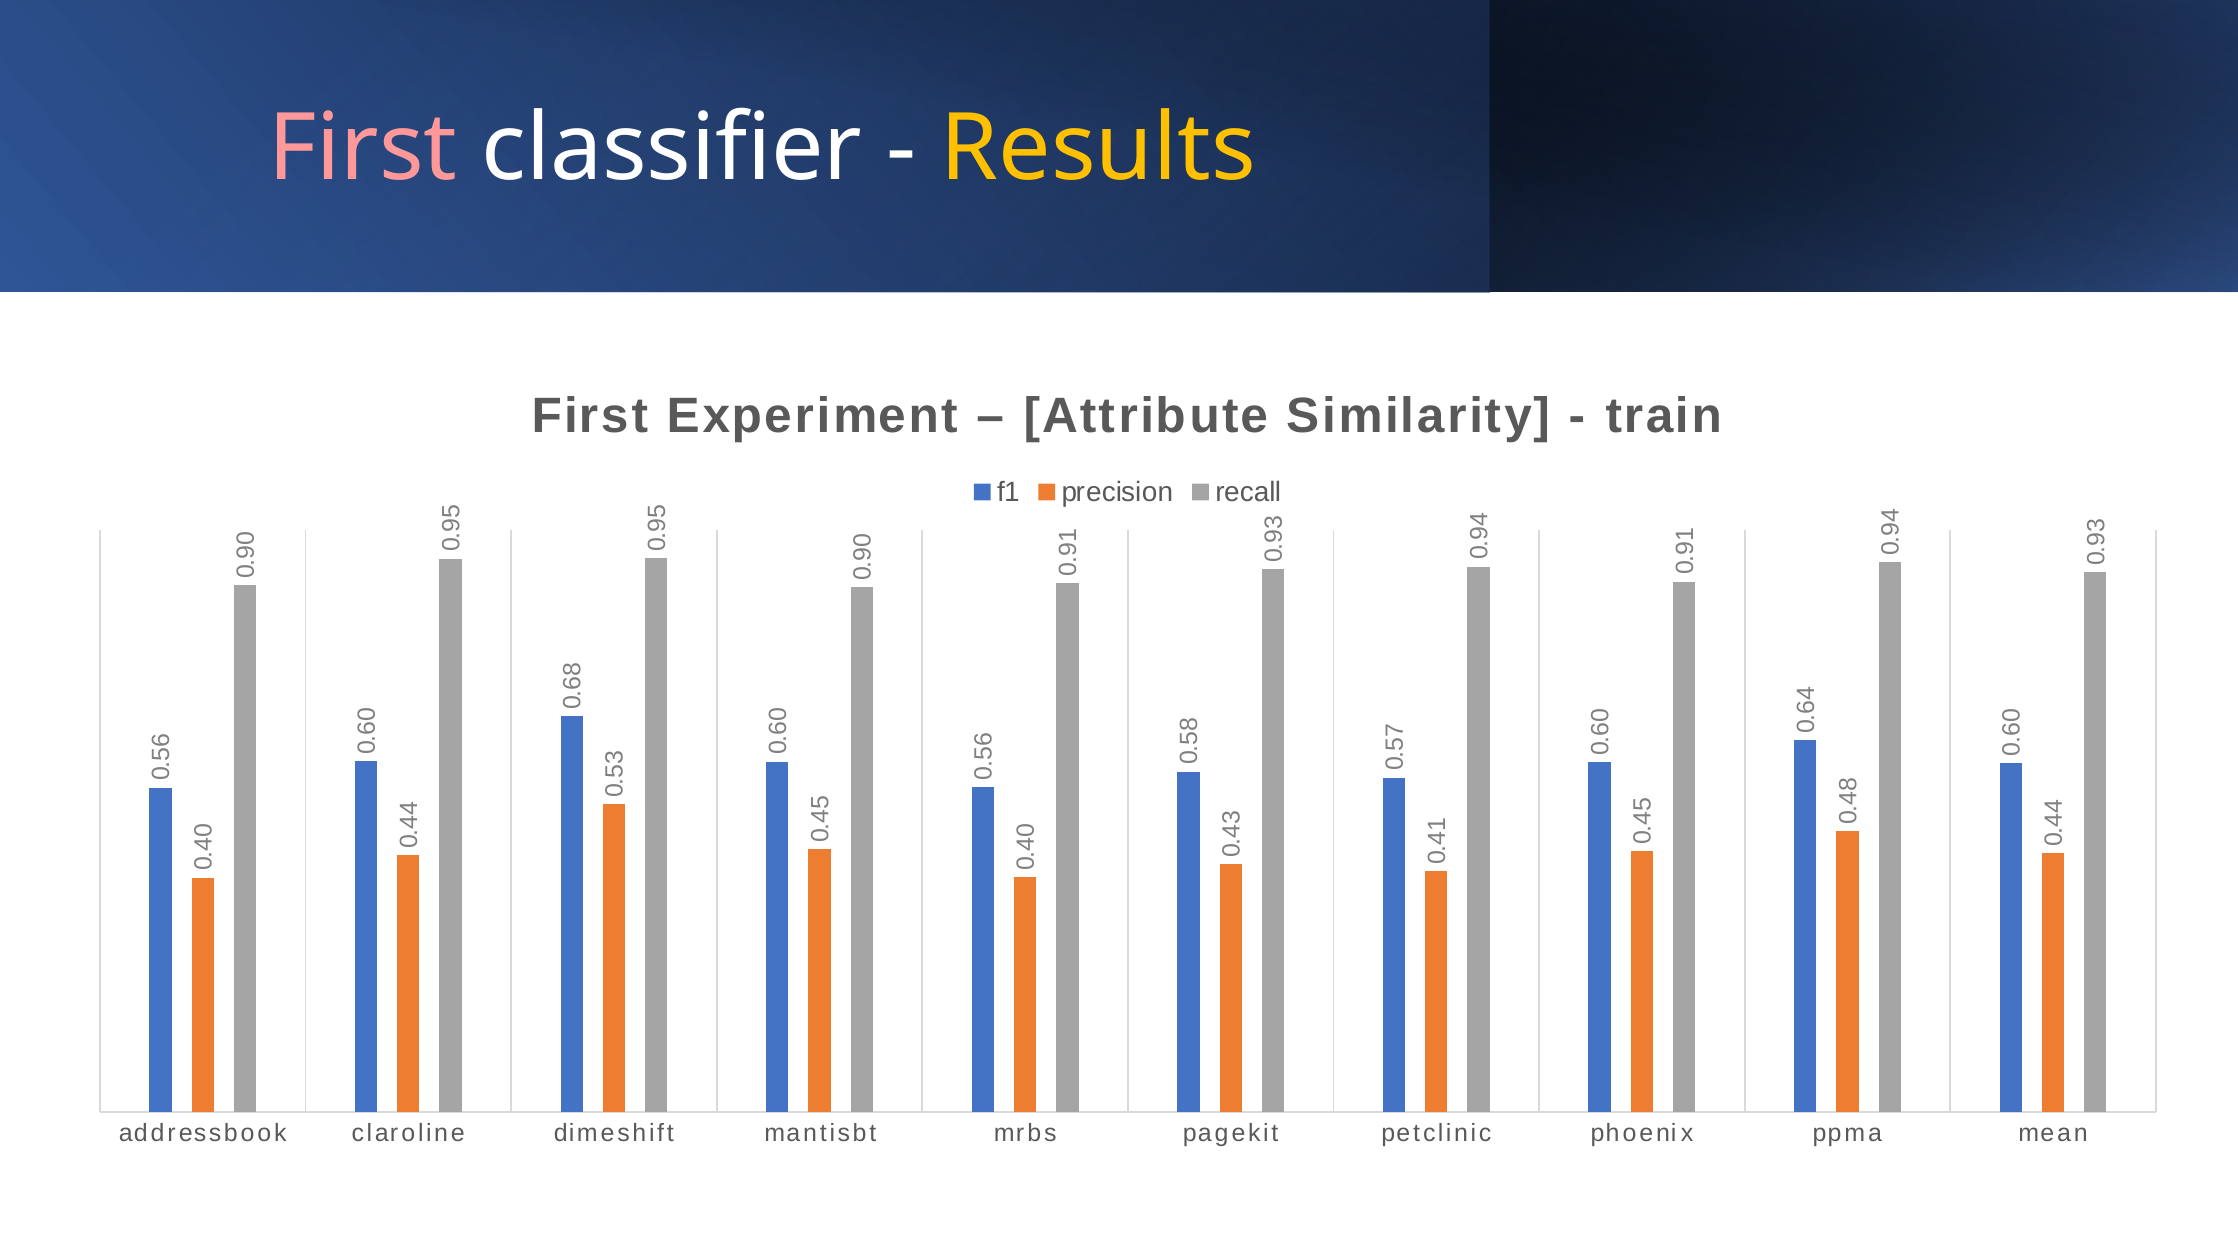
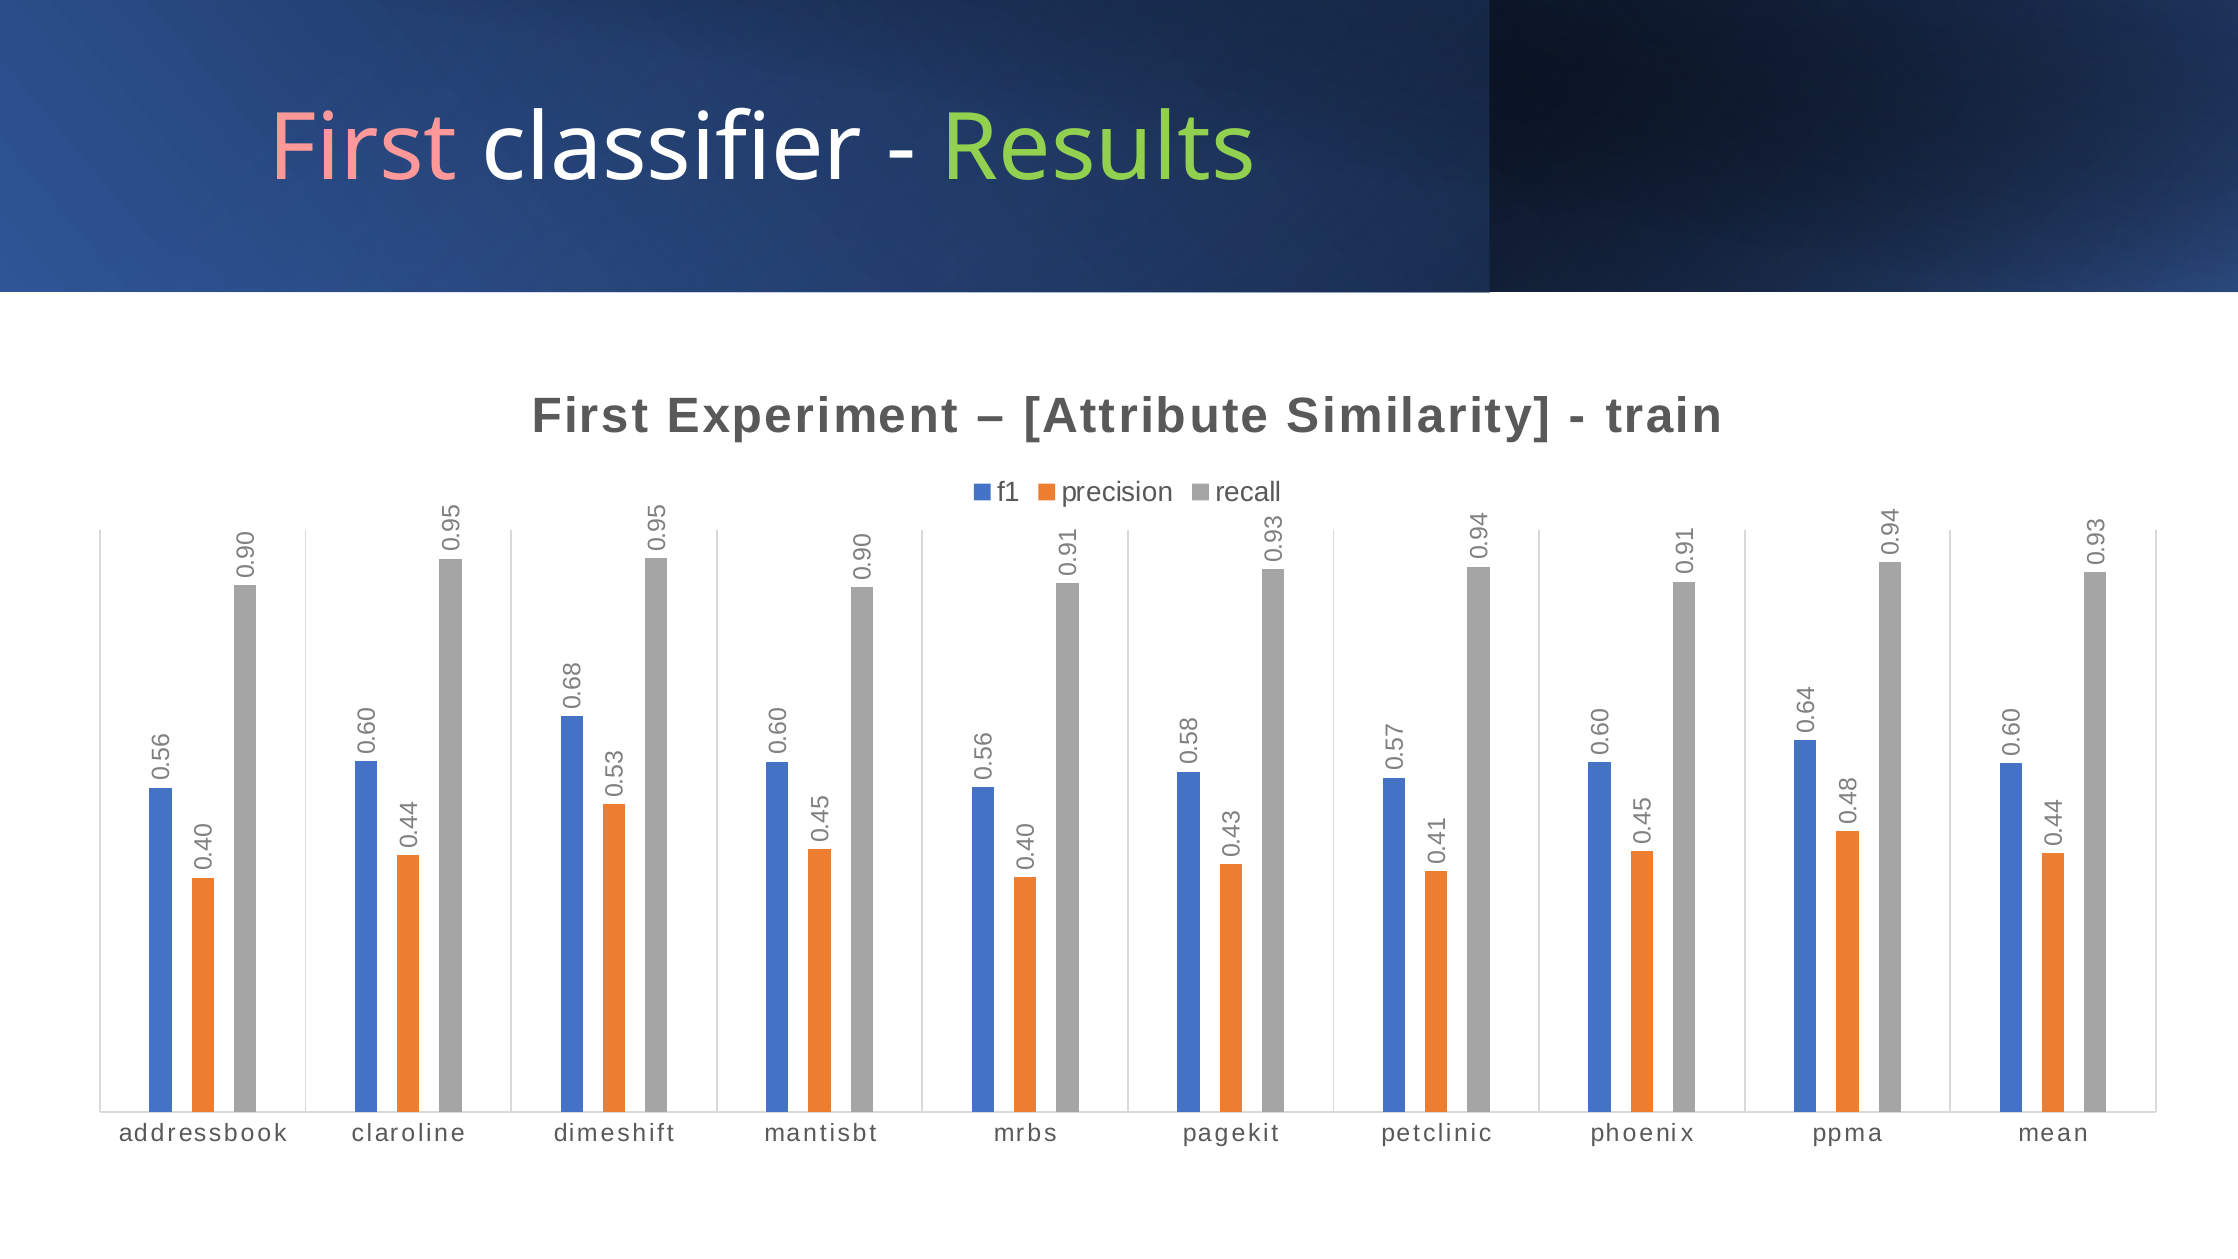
Results colour: yellow -> light green
